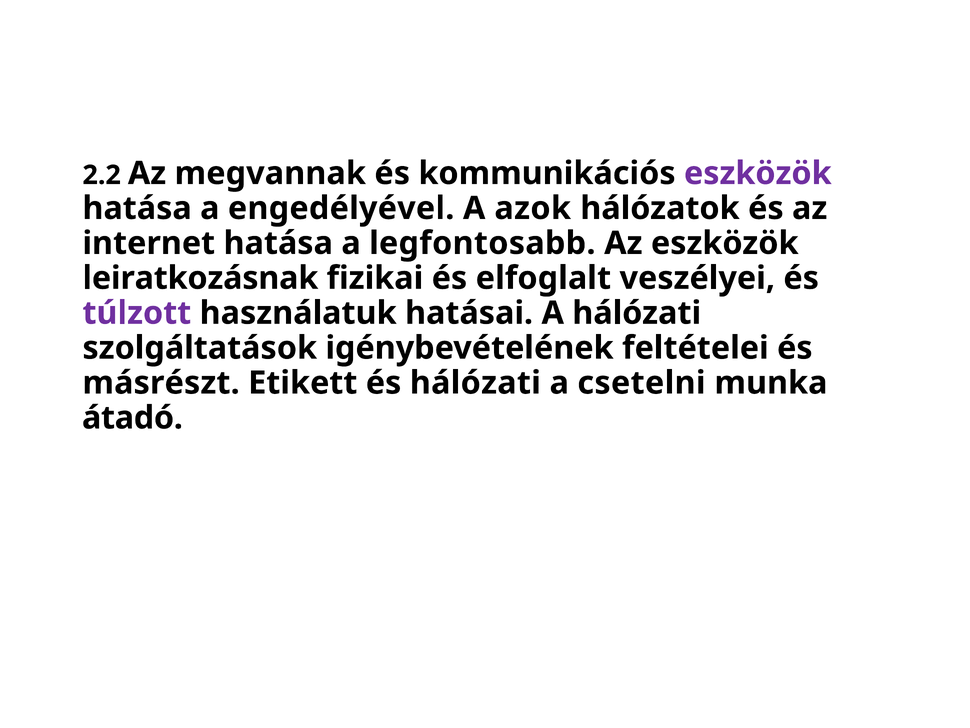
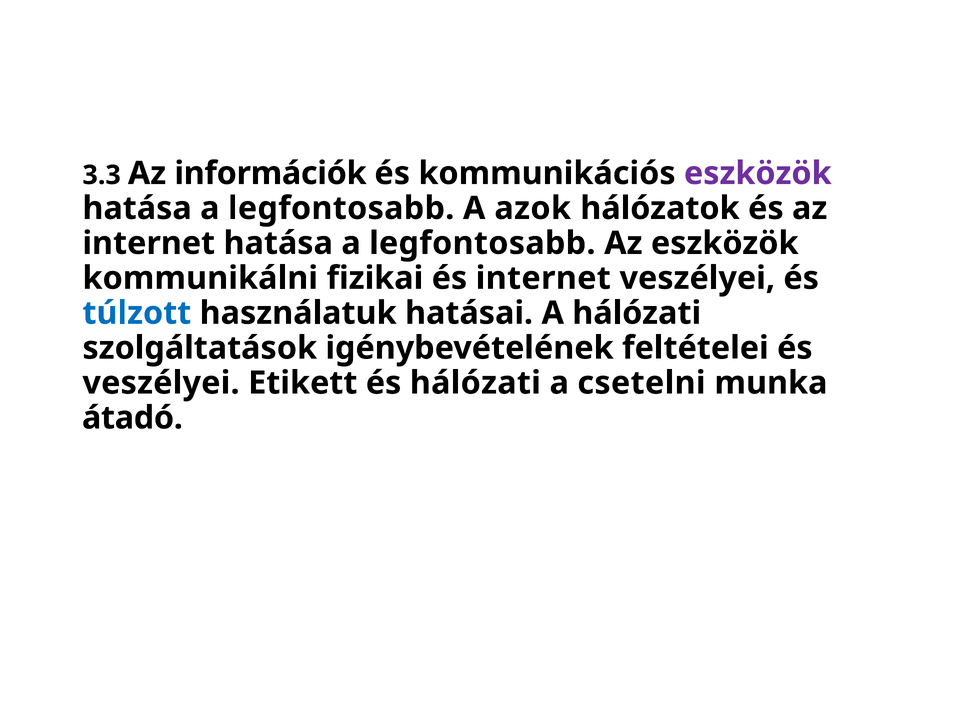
2.2: 2.2 -> 3.3
megvannak: megvannak -> információk
engedélyével at (341, 208): engedélyével -> legfontosabb
leiratkozásnak: leiratkozásnak -> kommunikálni
és elfoglalt: elfoglalt -> internet
túlzott colour: purple -> blue
másrészt at (161, 383): másrészt -> veszélyei
